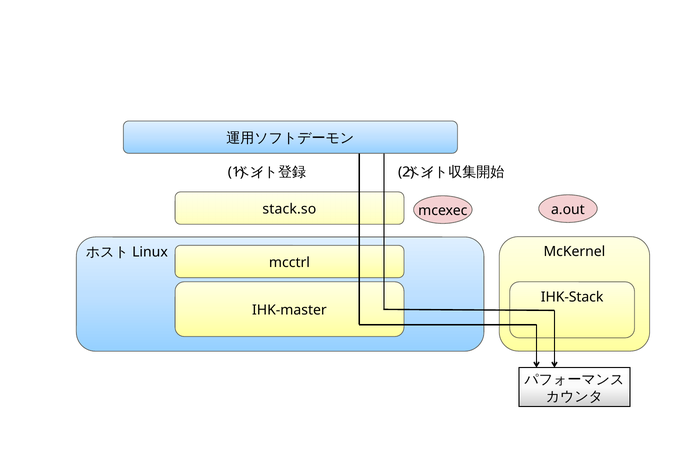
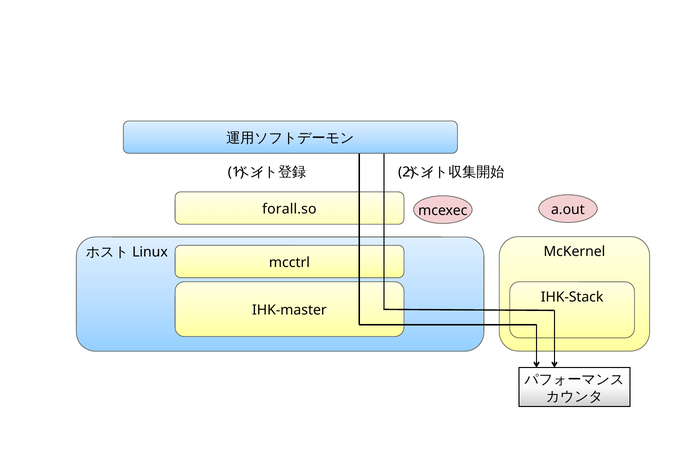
stack.so: stack.so -> forall.so
